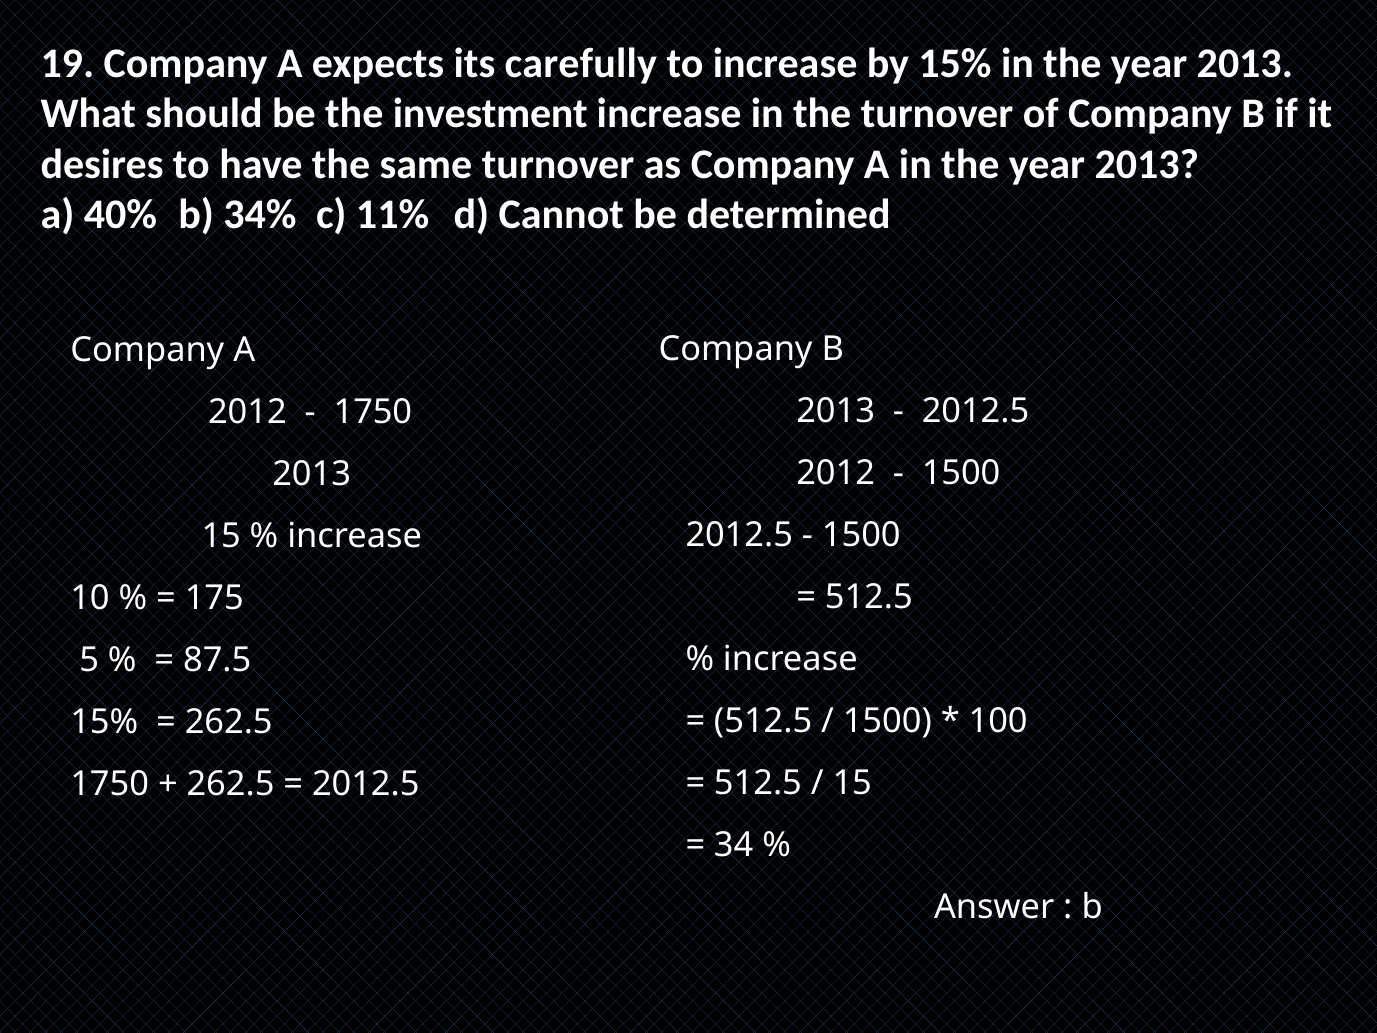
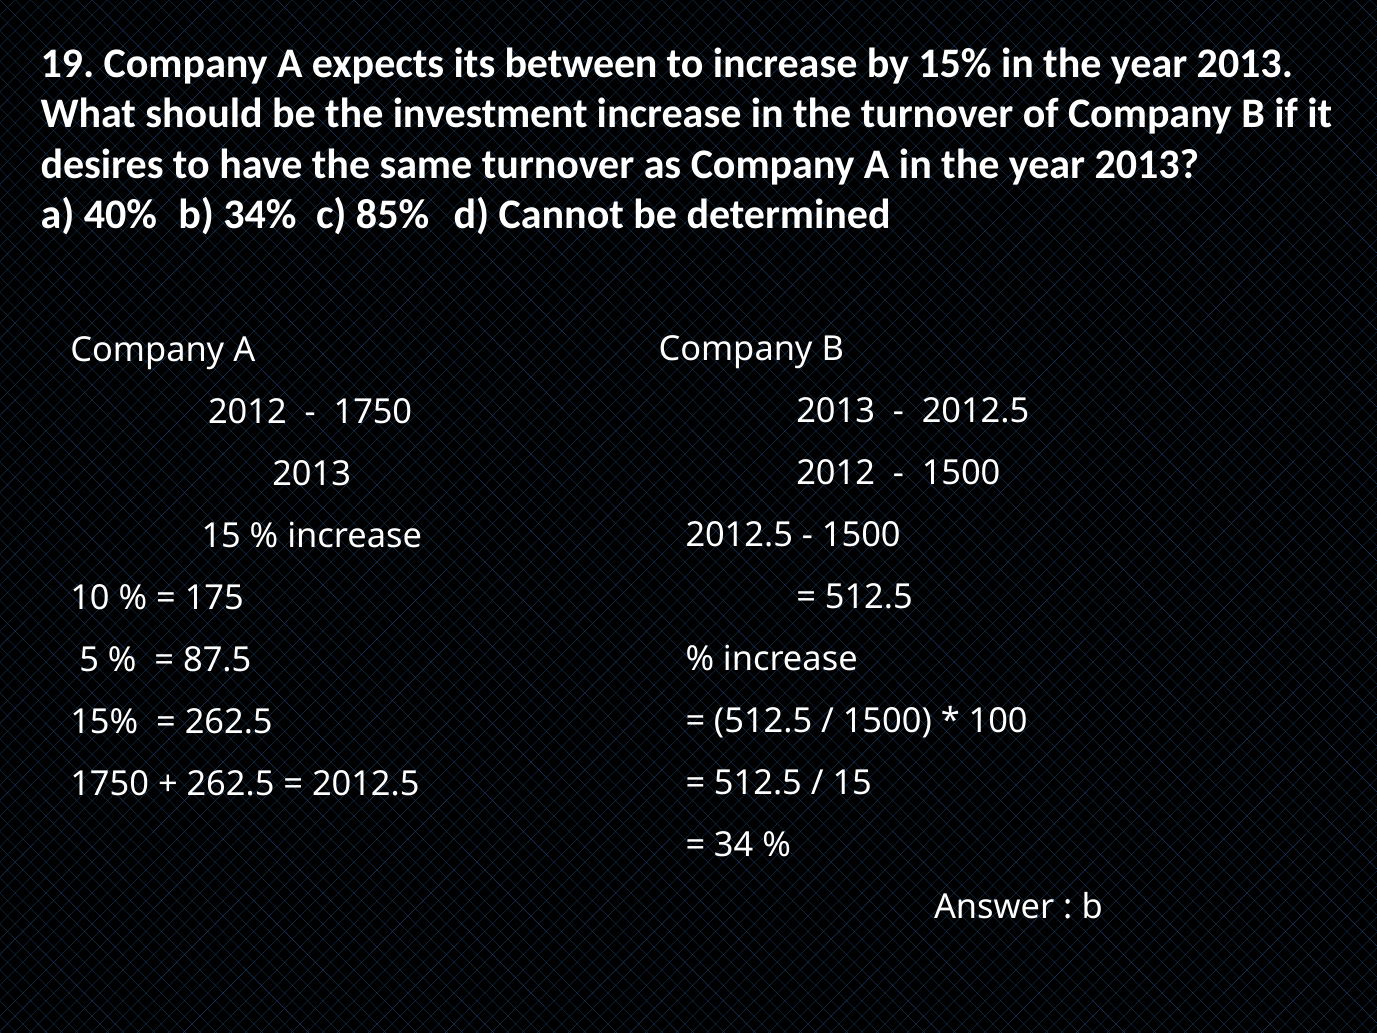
carefully: carefully -> between
11%: 11% -> 85%
